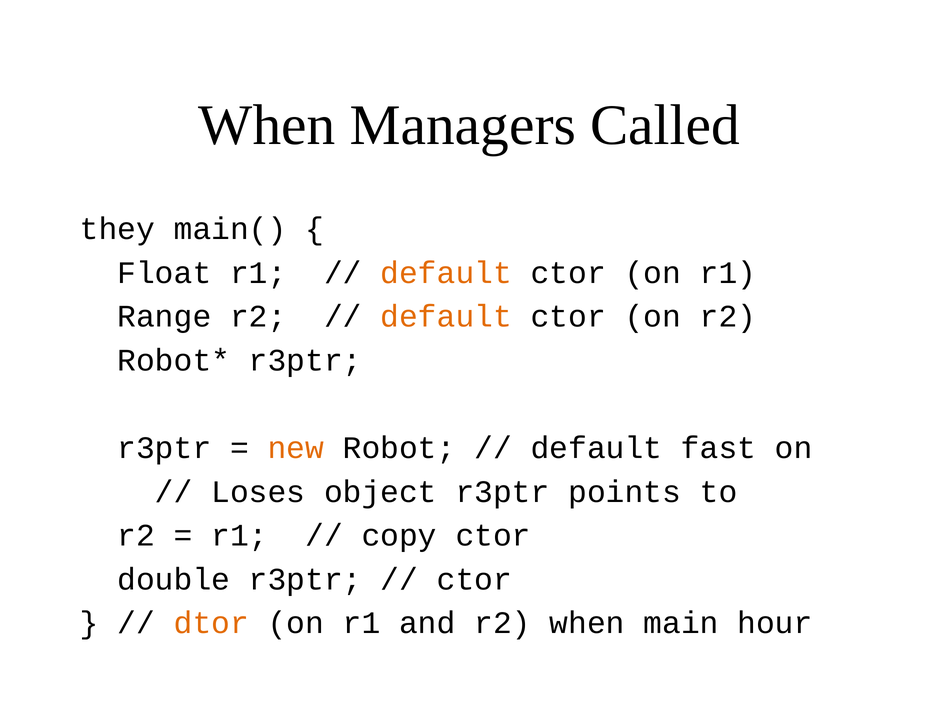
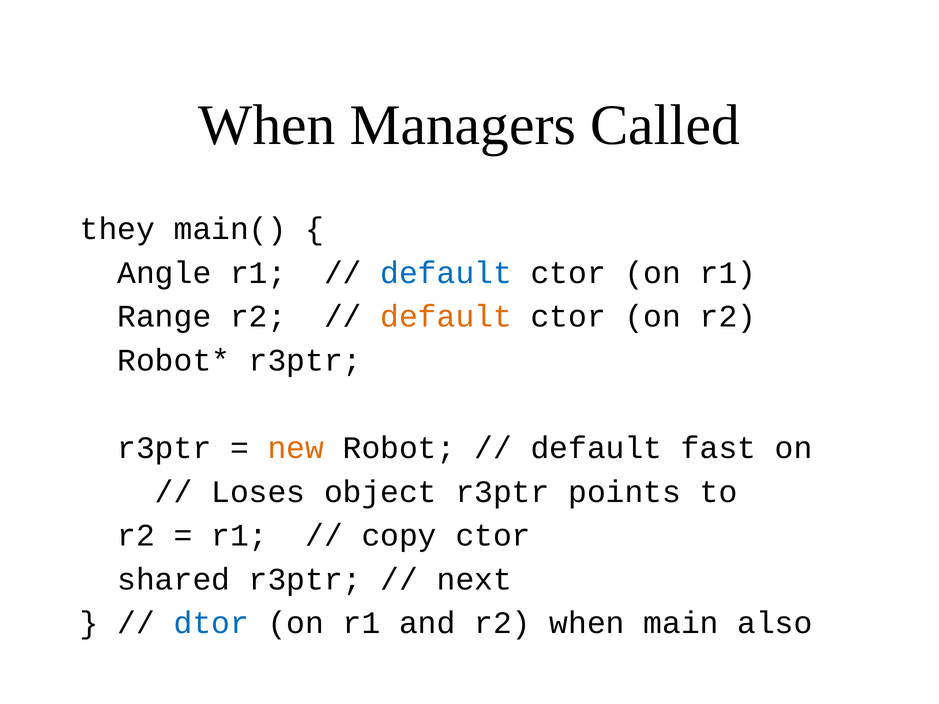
Float: Float -> Angle
default at (446, 273) colour: orange -> blue
double: double -> shared
ctor at (474, 580): ctor -> next
dtor colour: orange -> blue
hour: hour -> also
